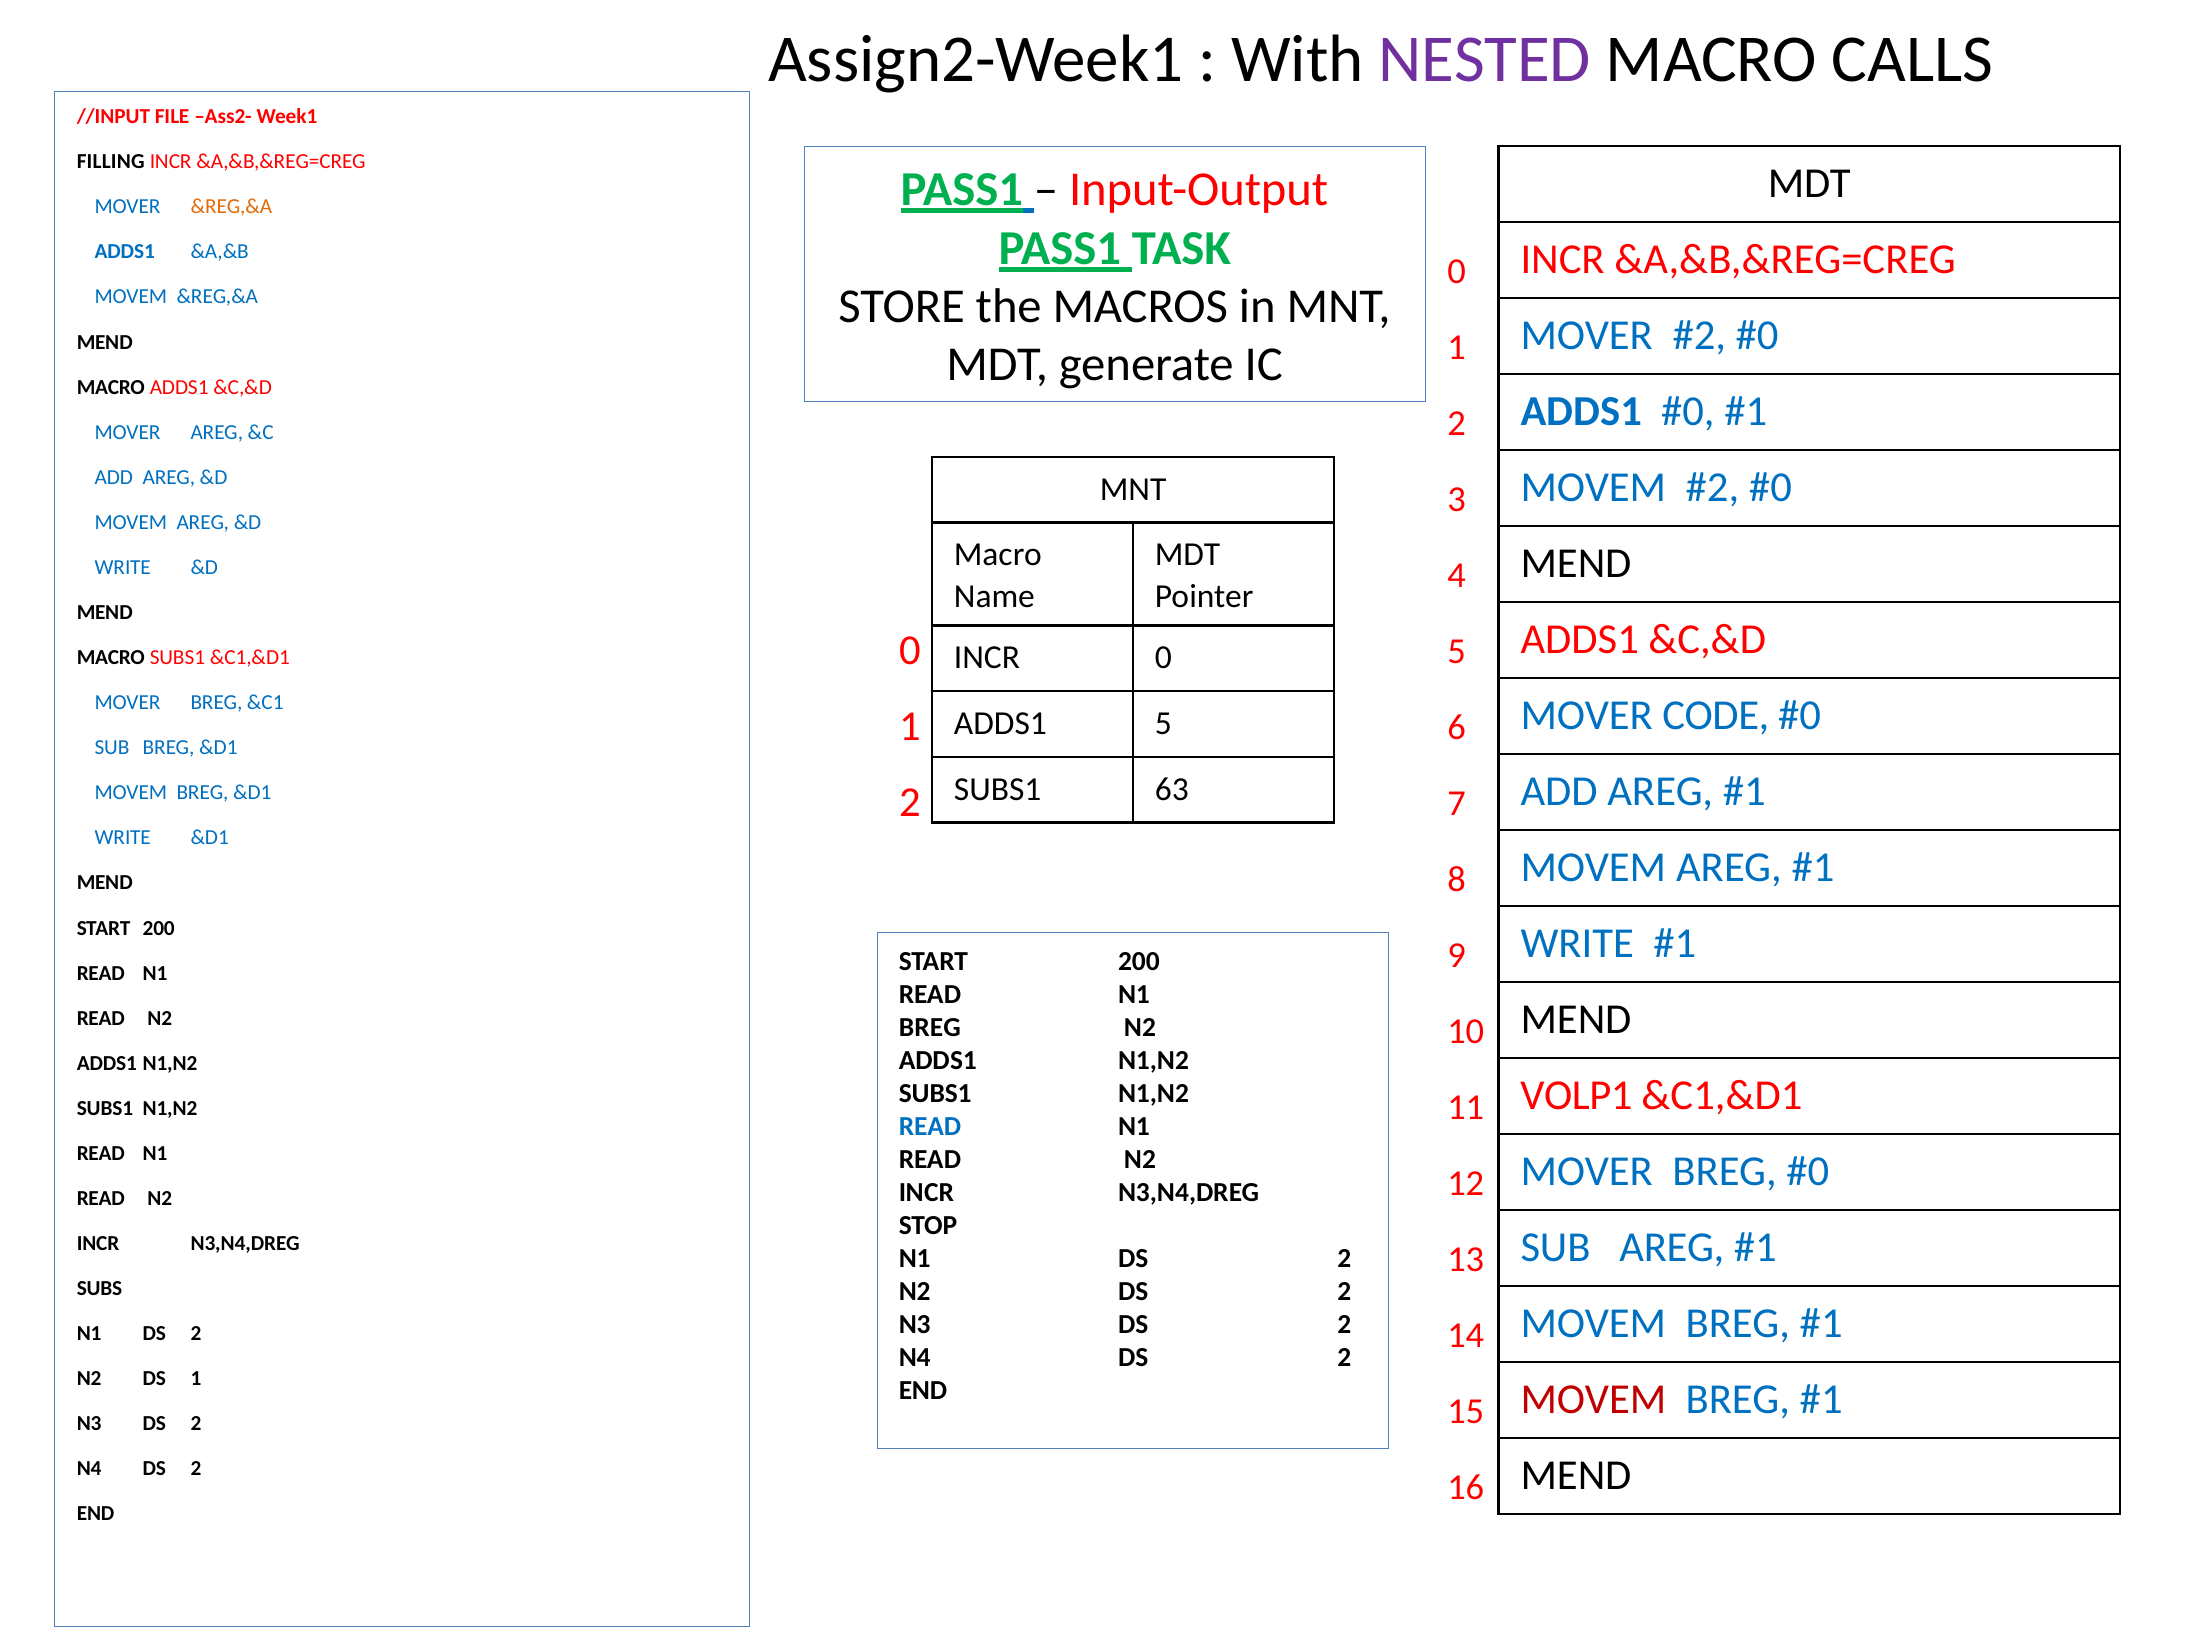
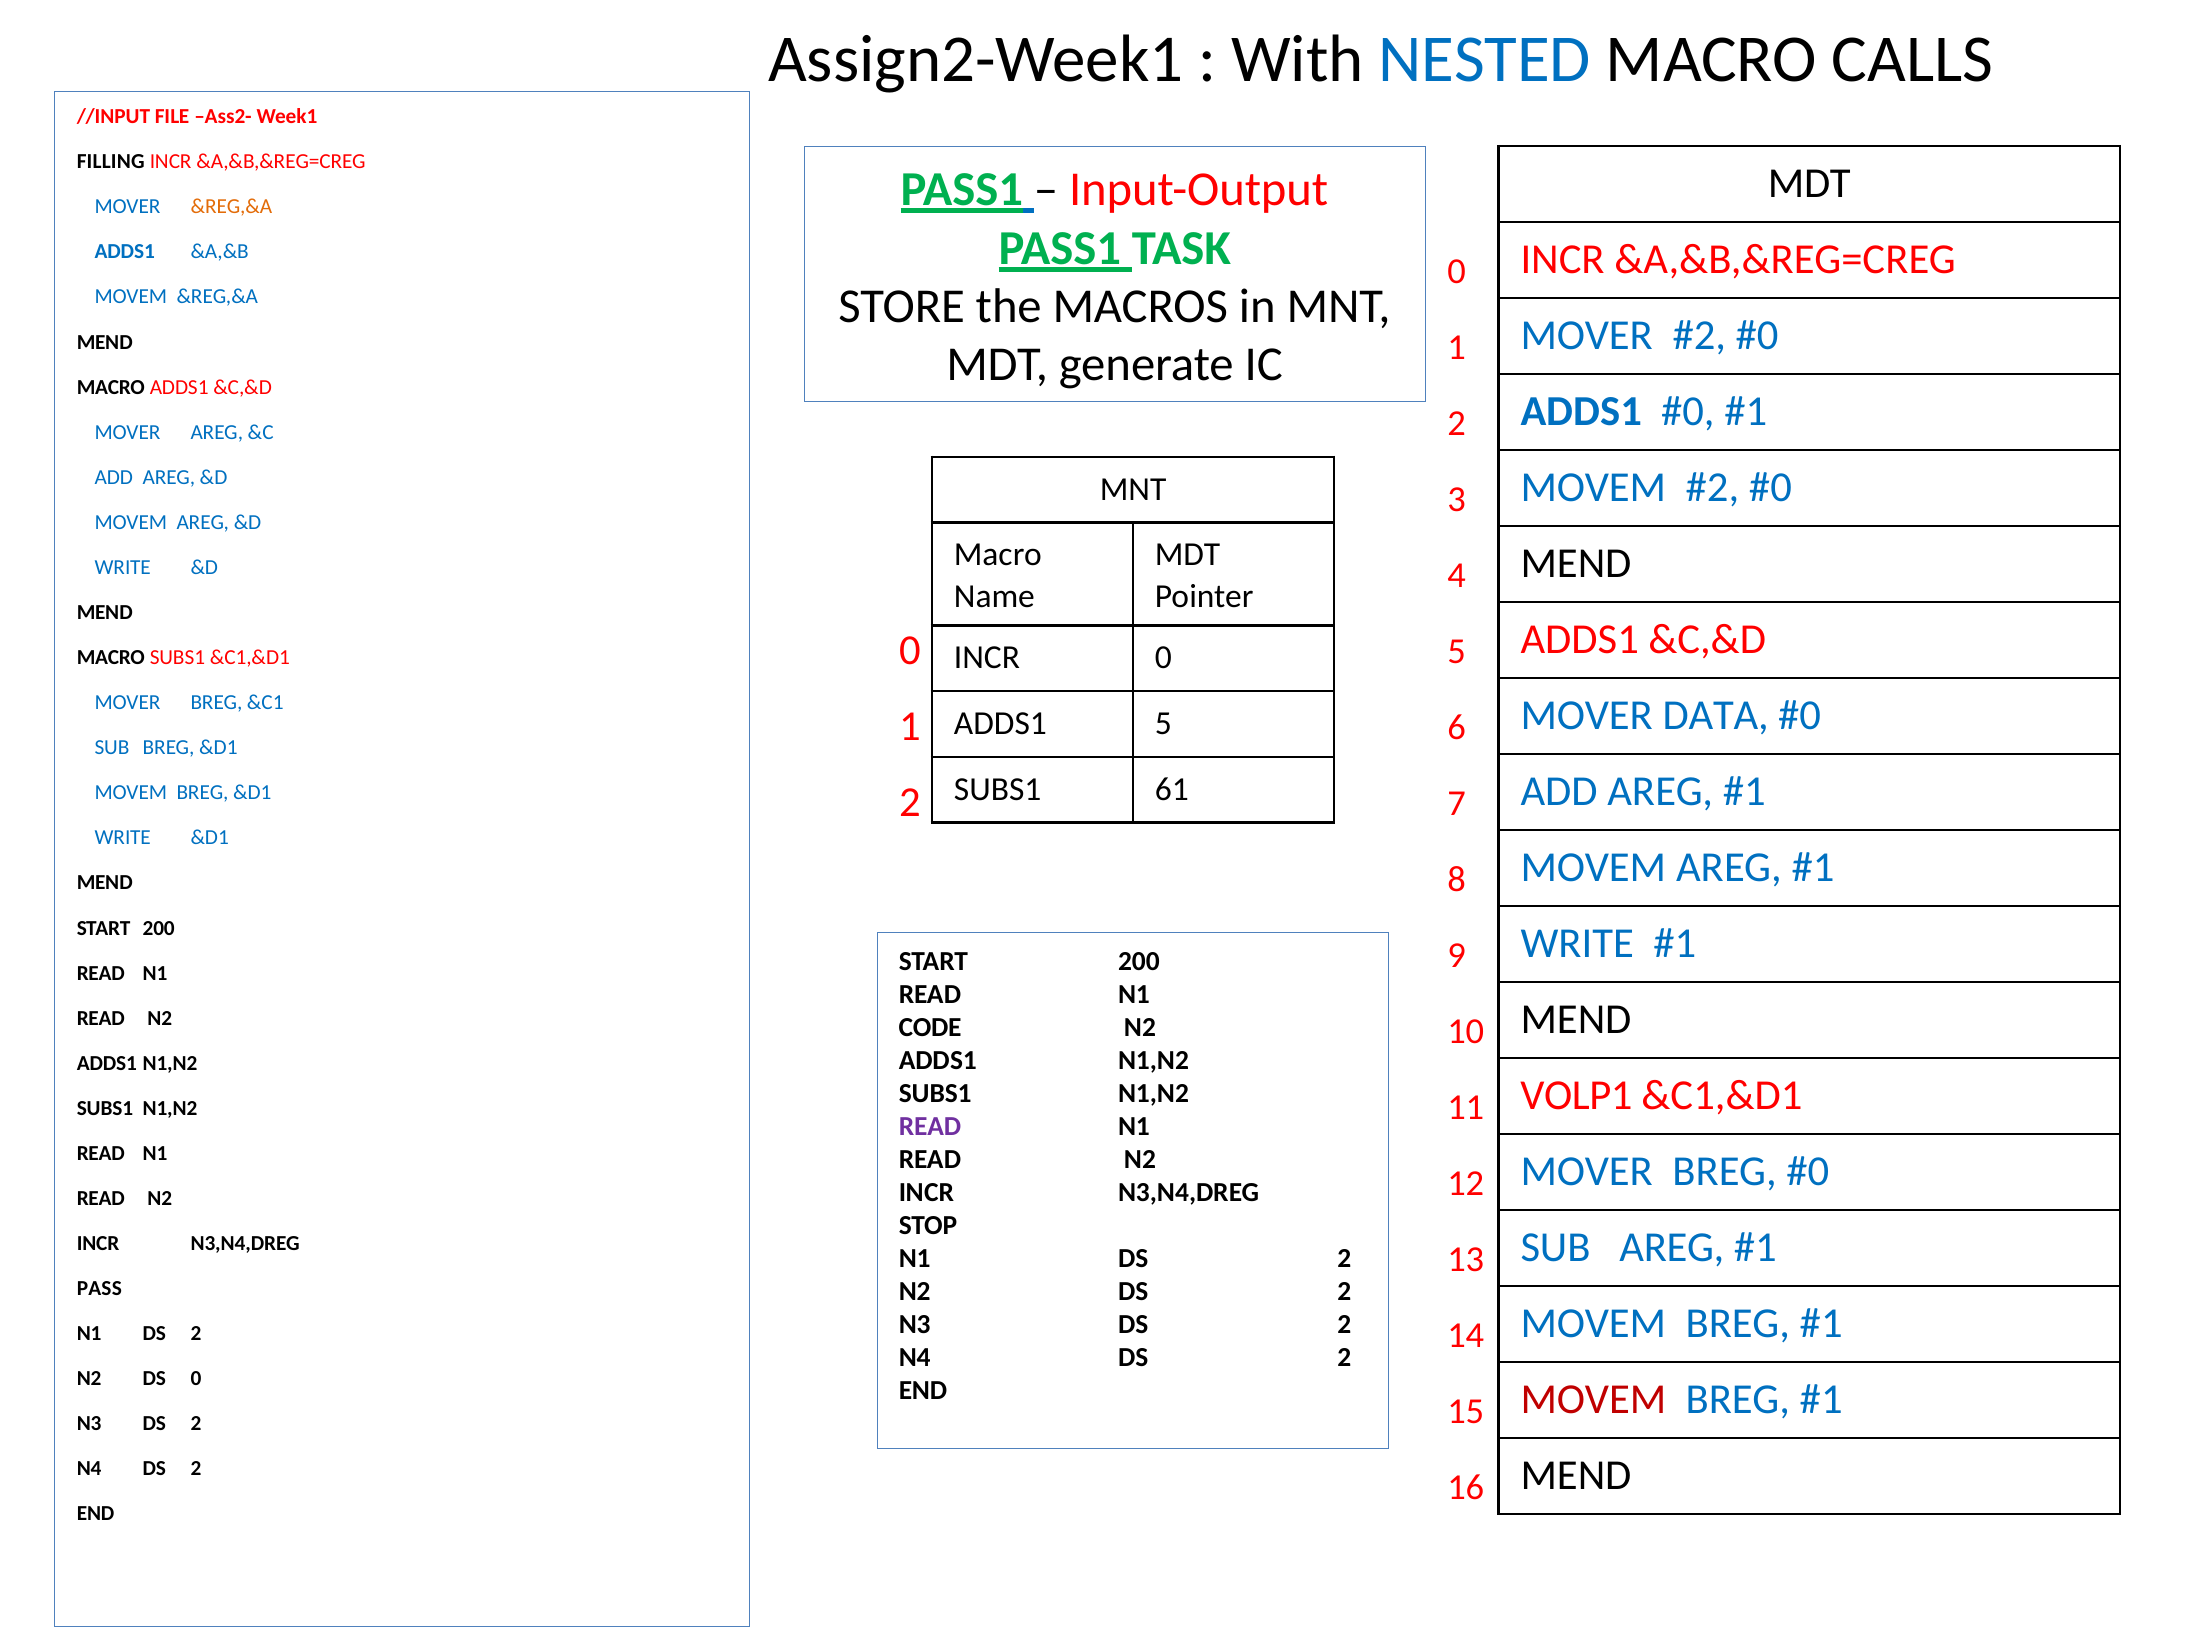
NESTED colour: purple -> blue
CODE: CODE -> DATA
63: 63 -> 61
BREG at (930, 1027): BREG -> CODE
READ at (930, 1126) colour: blue -> purple
SUBS: SUBS -> PASS
DS 1: 1 -> 0
